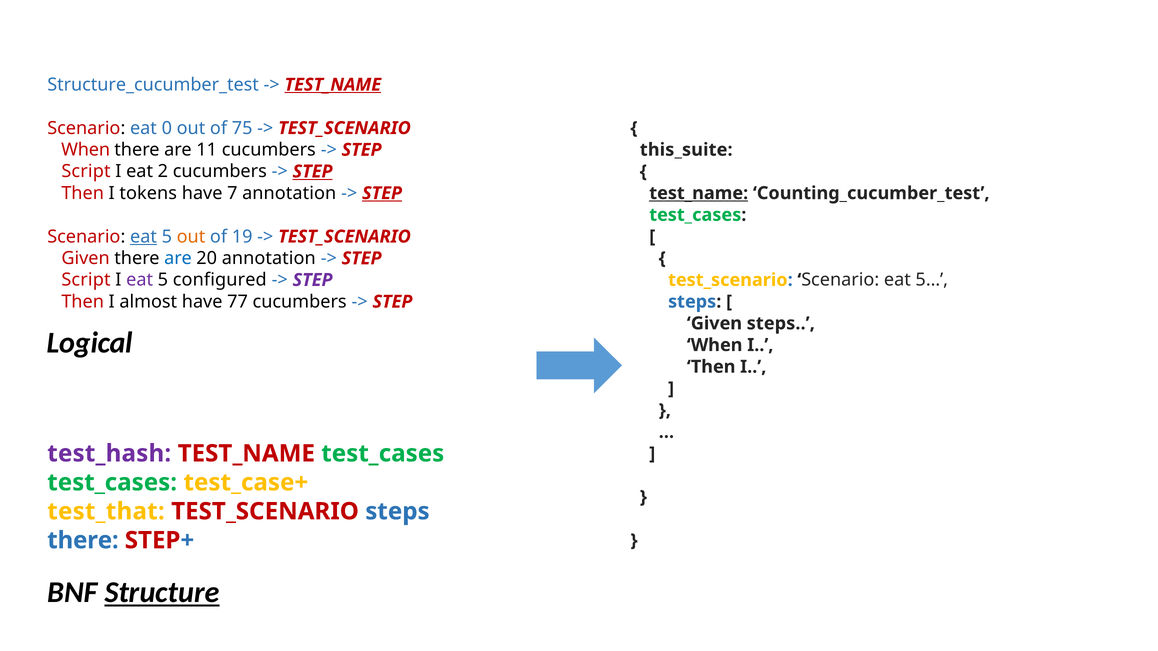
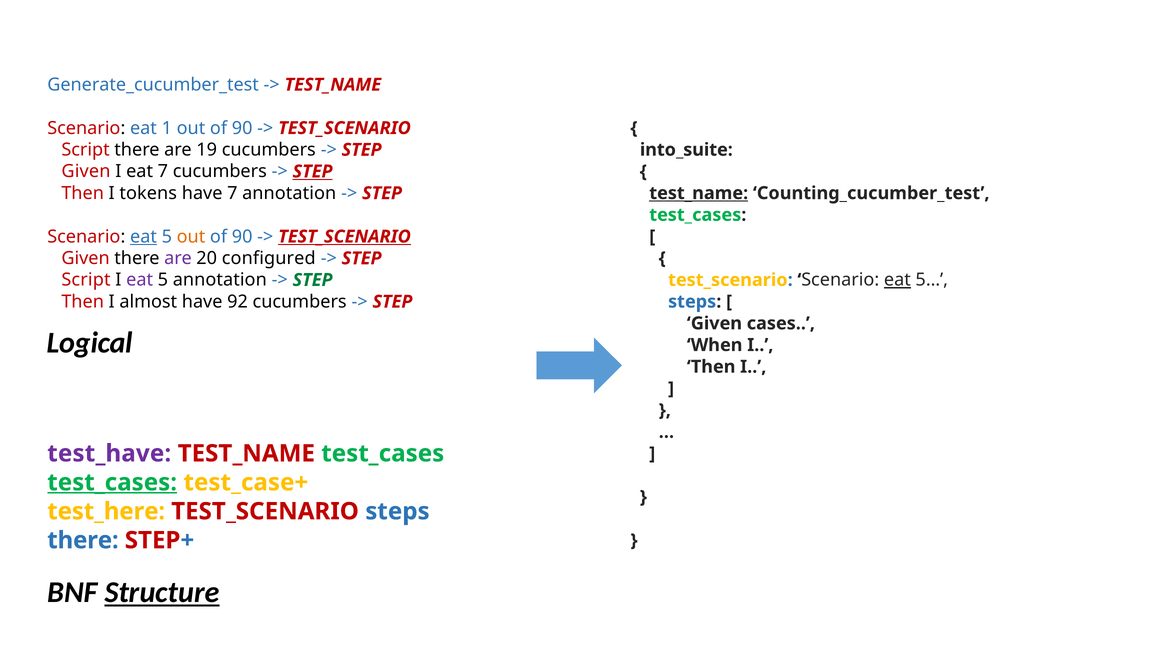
Structure_cucumber_test: Structure_cucumber_test -> Generate_cucumber_test
TEST_NAME at (333, 85) underline: present -> none
0: 0 -> 1
75 at (242, 128): 75 -> 90
When at (86, 150): When -> Script
11: 11 -> 19
this_suite: this_suite -> into_suite
Script at (86, 172): Script -> Given
eat 2: 2 -> 7
STEP at (382, 193) underline: present -> none
19 at (242, 237): 19 -> 90
TEST_SCENARIO at (345, 237) underline: none -> present
are at (178, 258) colour: blue -> purple
20 annotation: annotation -> configured
5 configured: configured -> annotation
STEP at (313, 280) colour: purple -> green
eat at (897, 280) underline: none -> present
77: 77 -> 92
Given steps: steps -> cases
test_hash: test_hash -> test_have
test_cases at (112, 483) underline: none -> present
test_that: test_that -> test_here
